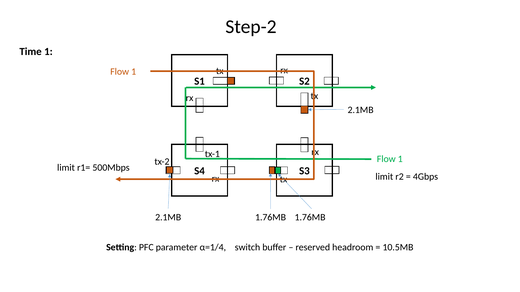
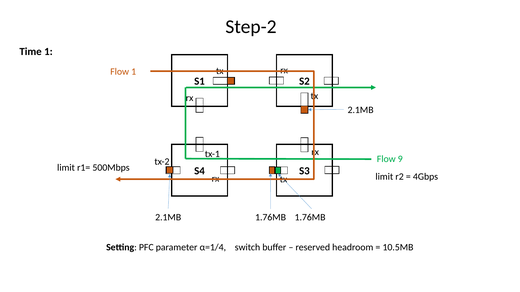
1 at (400, 159): 1 -> 9
